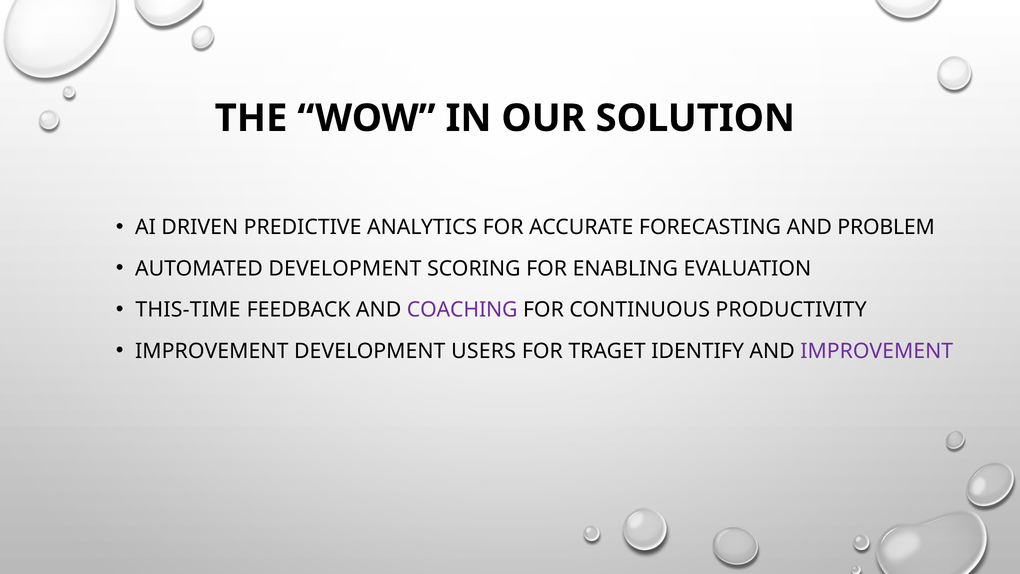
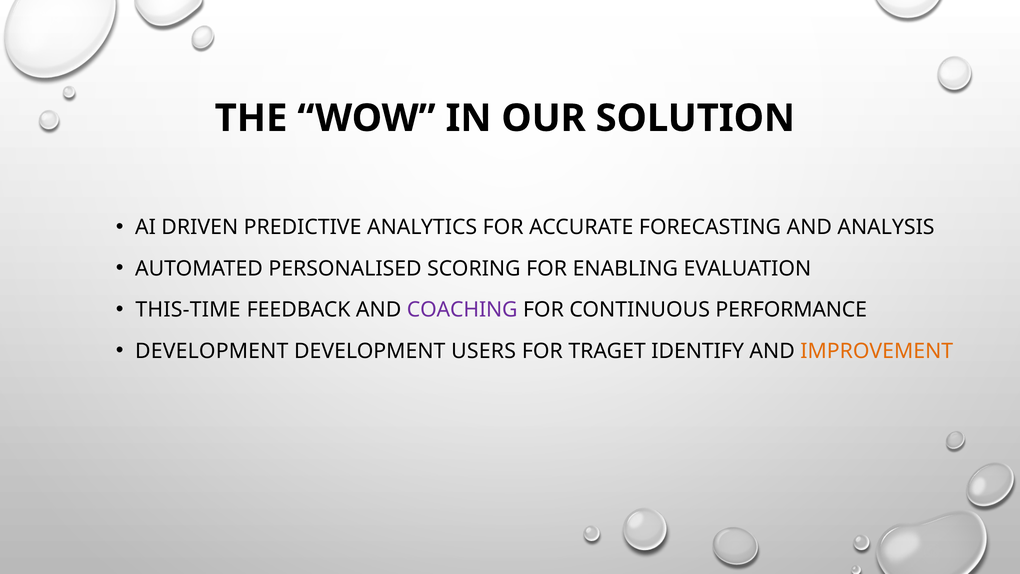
PROBLEM: PROBLEM -> ANALYSIS
AUTOMATED DEVELOPMENT: DEVELOPMENT -> PERSONALISED
PRODUCTIVITY: PRODUCTIVITY -> PERFORMANCE
IMPROVEMENT at (212, 351): IMPROVEMENT -> DEVELOPMENT
IMPROVEMENT at (877, 351) colour: purple -> orange
